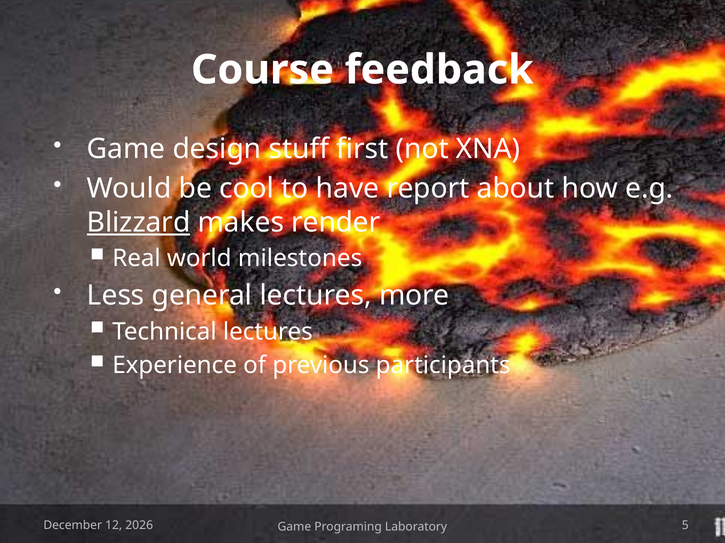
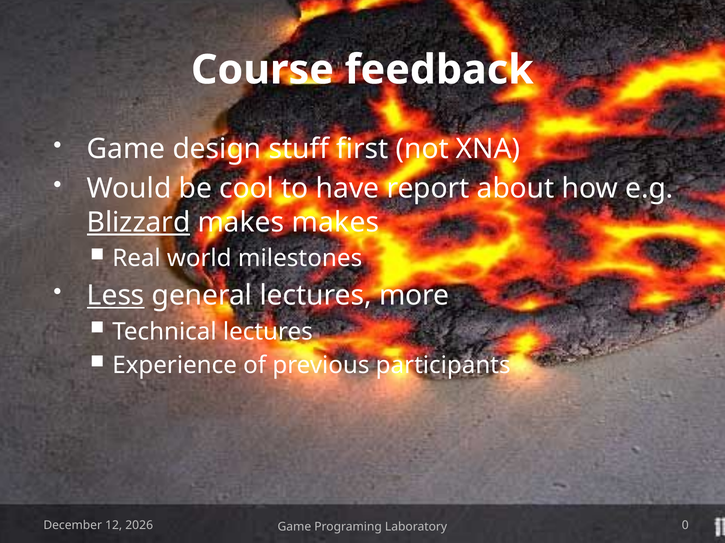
makes render: render -> makes
Less underline: none -> present
5: 5 -> 0
